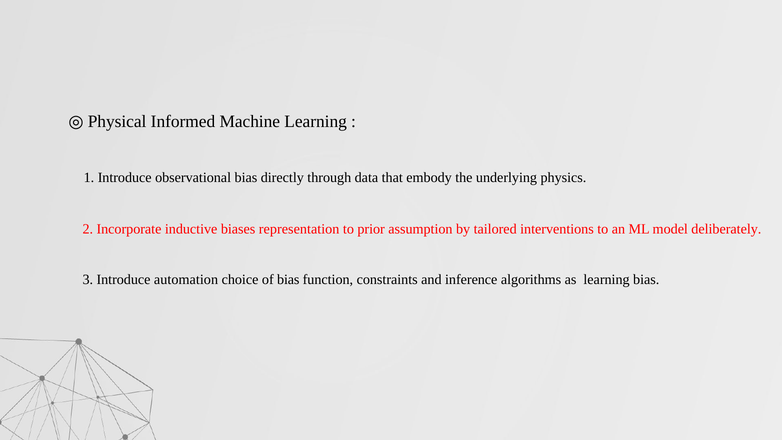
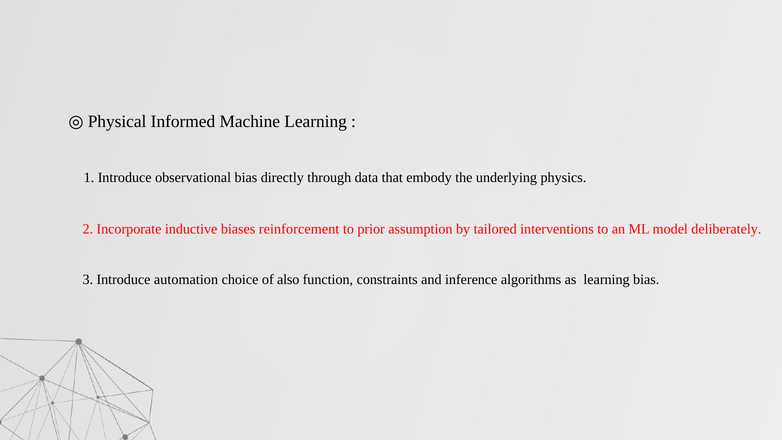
representation: representation -> reinforcement
of bias: bias -> also
